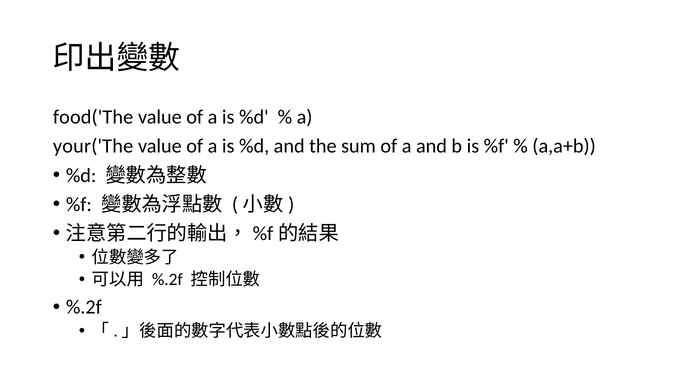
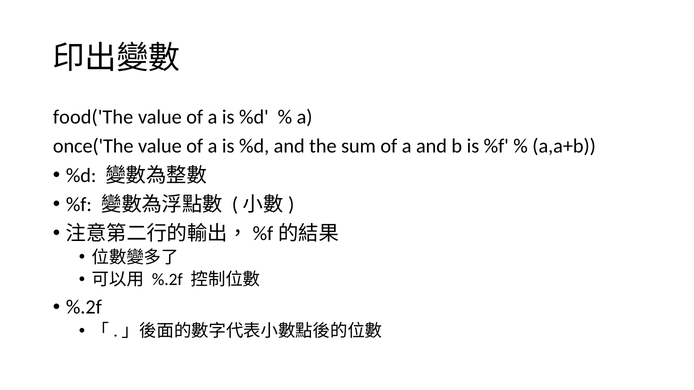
your('The: your('The -> once('The
